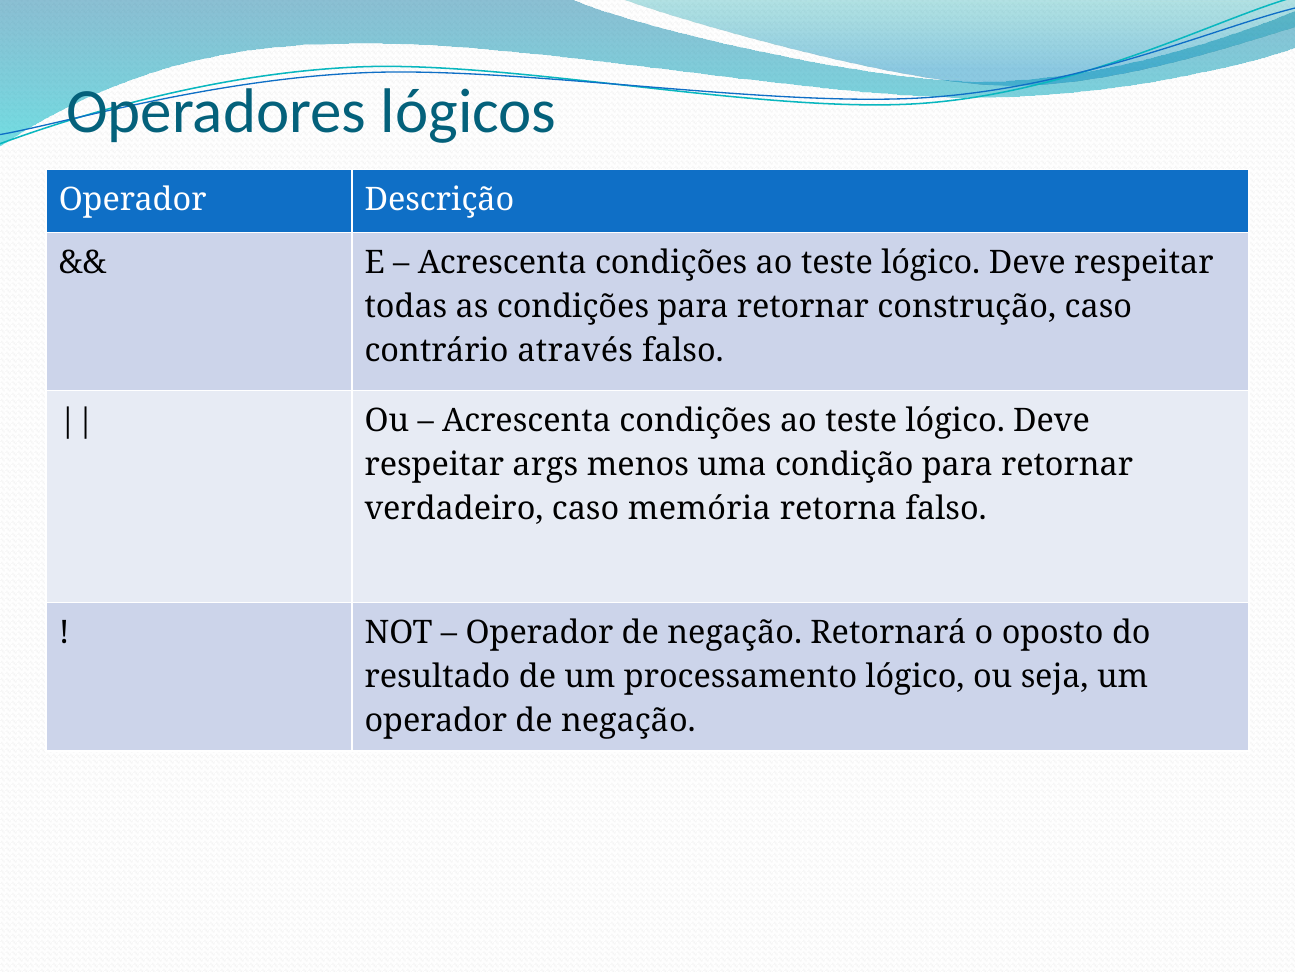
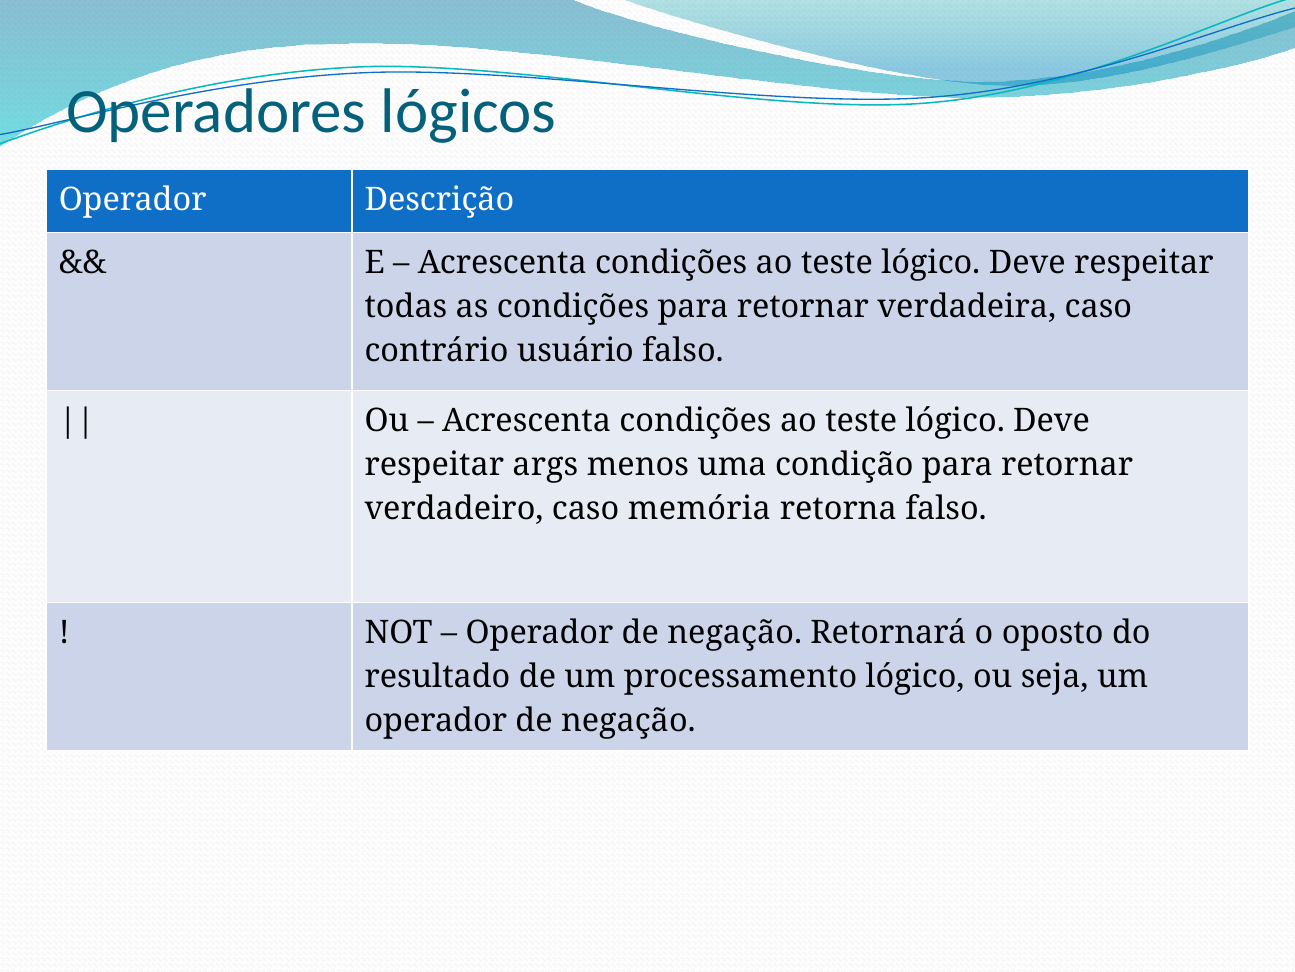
construção: construção -> verdadeira
através: através -> usuário
